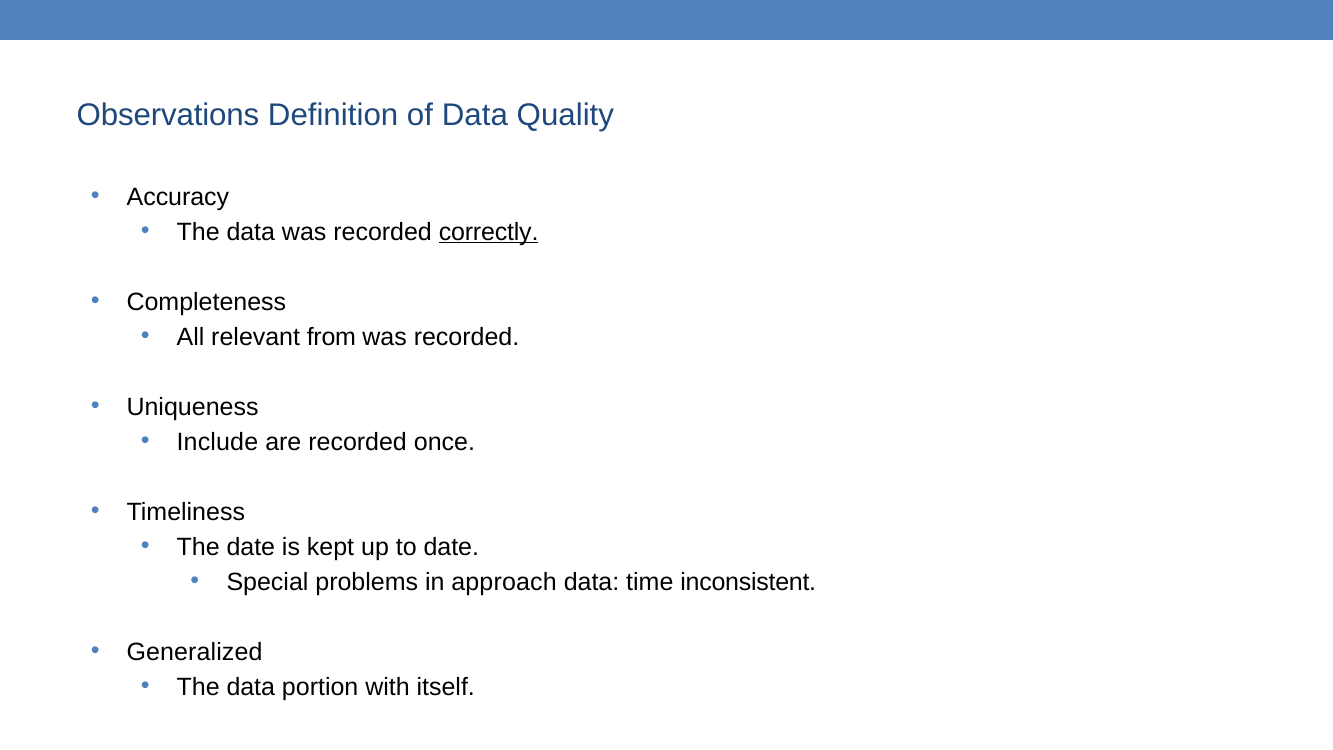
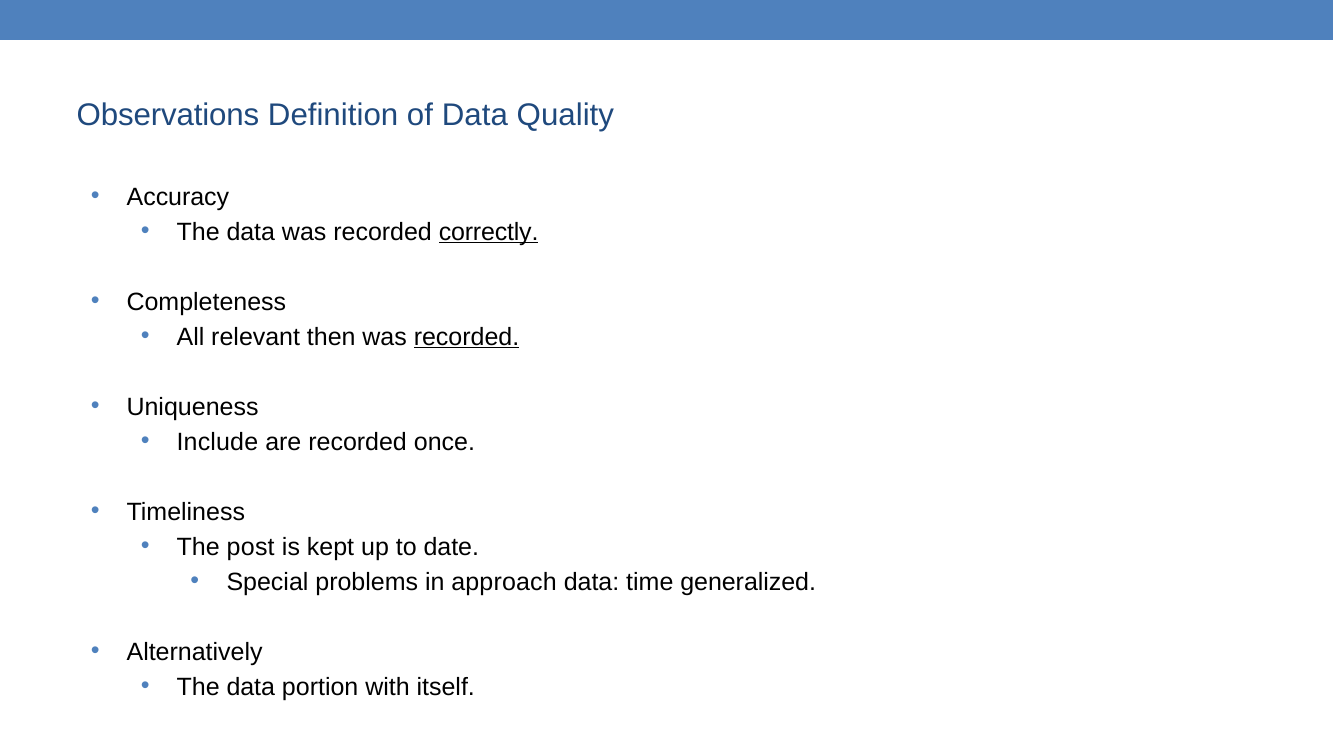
from: from -> then
recorded at (467, 337) underline: none -> present
The date: date -> post
inconsistent: inconsistent -> generalized
Generalized: Generalized -> Alternatively
